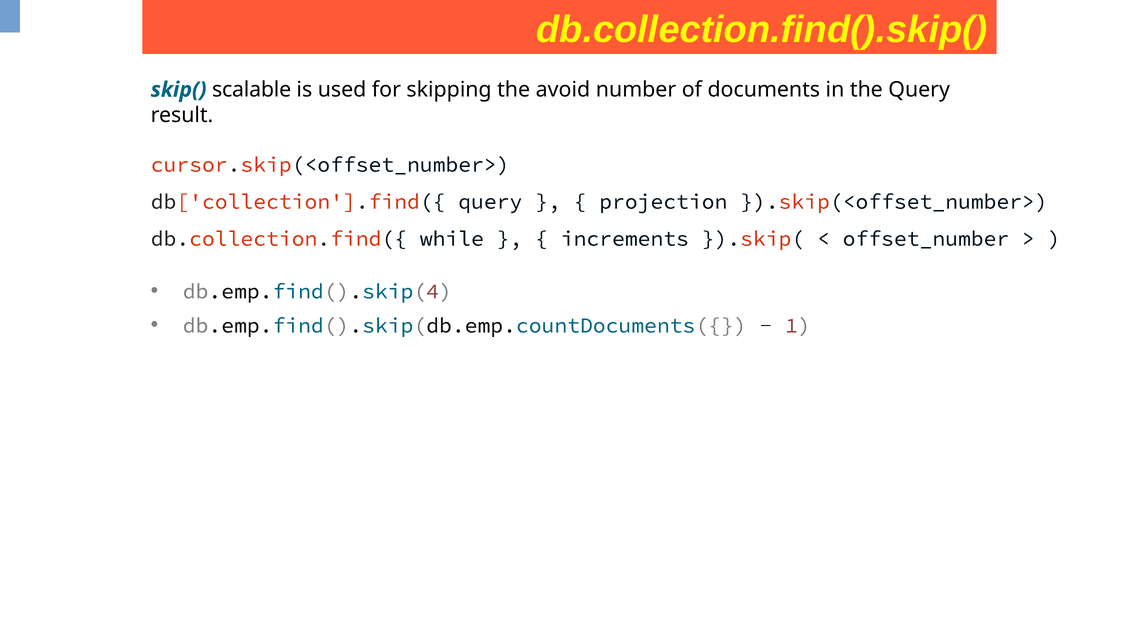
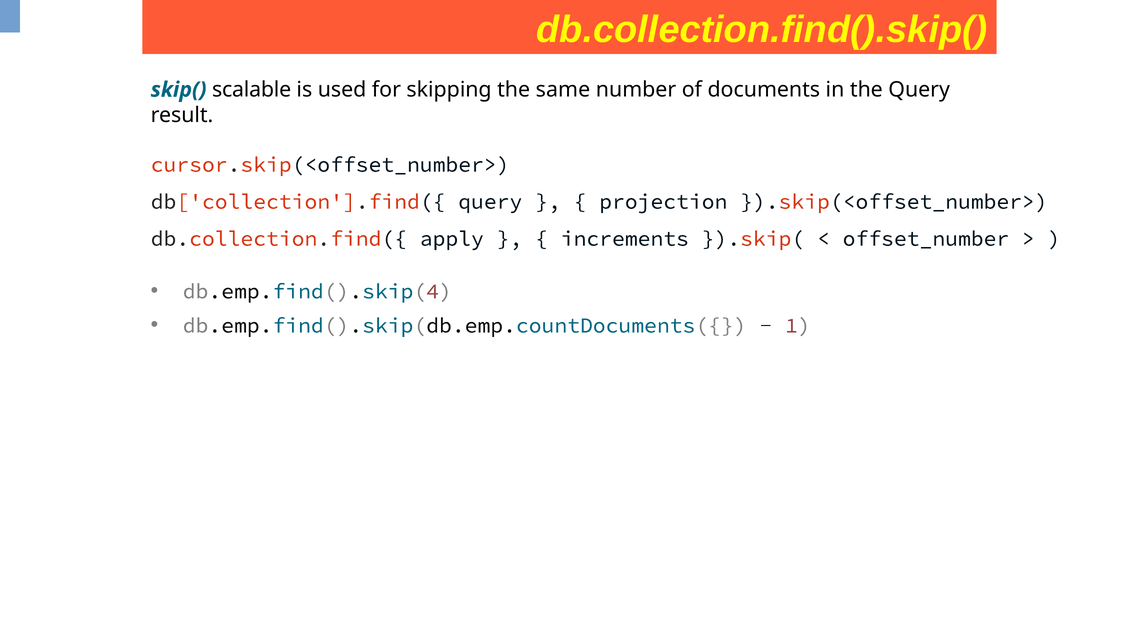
avoid: avoid -> same
while: while -> apply
